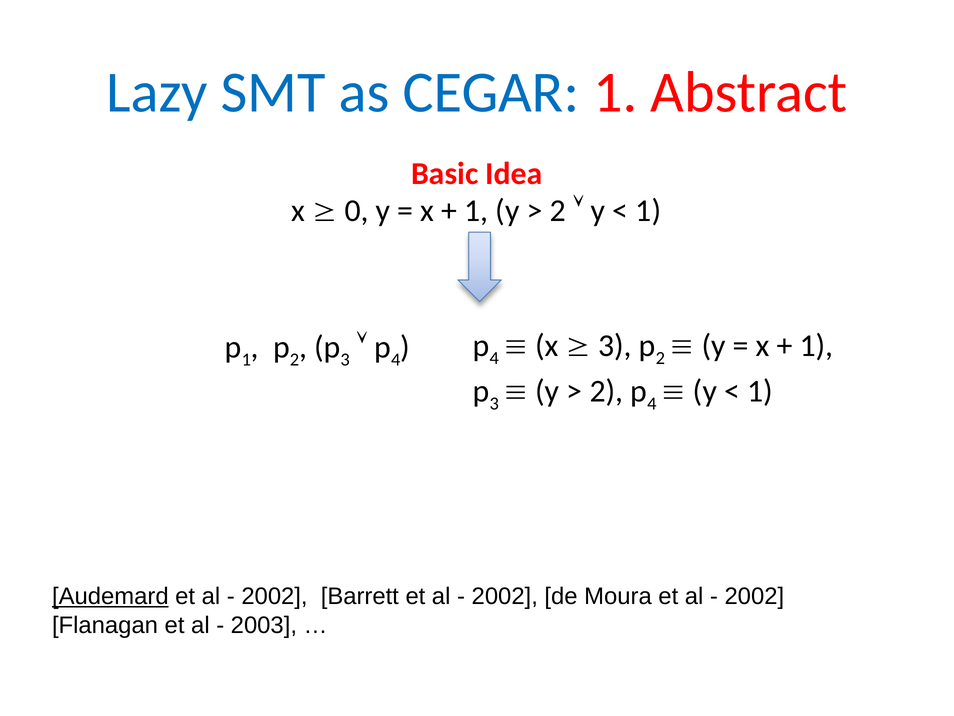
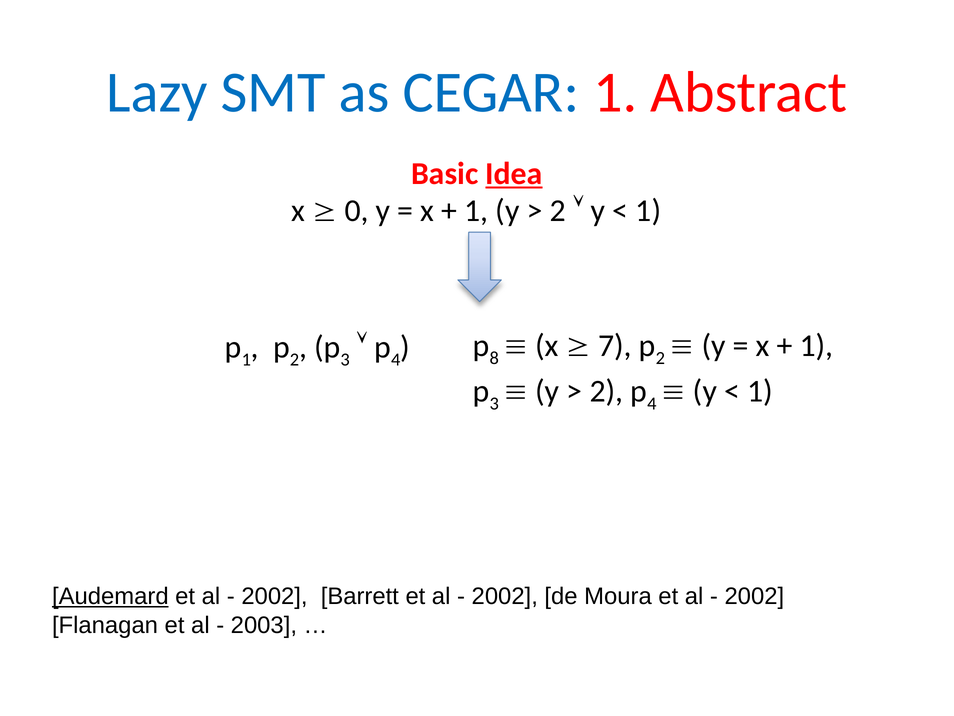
Idea underline: none -> present
4 at (494, 358): 4 -> 8
3 at (615, 345): 3 -> 7
